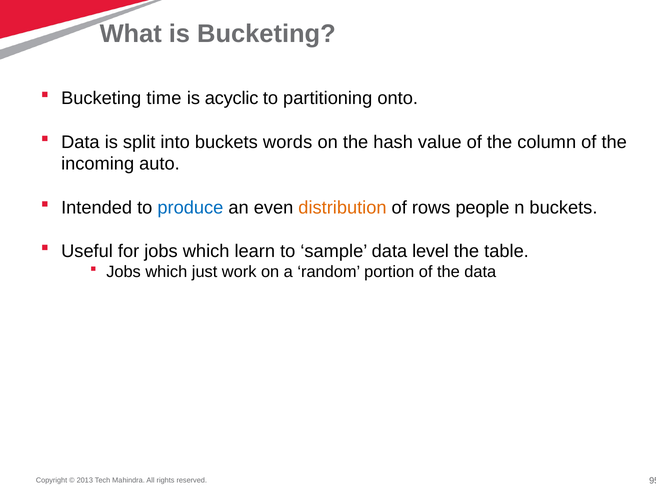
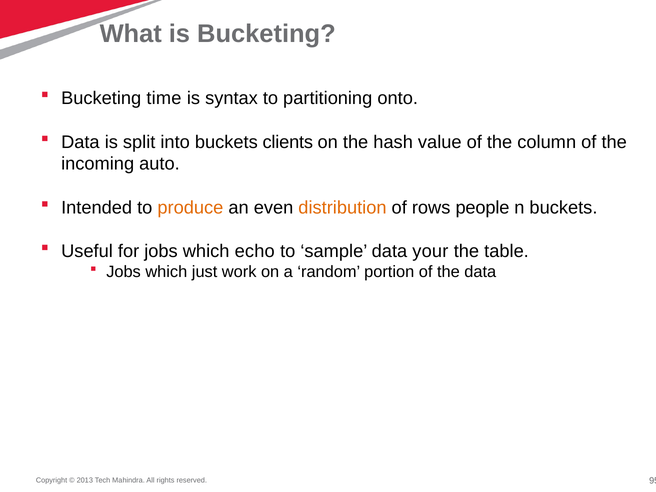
acyclic: acyclic -> syntax
words: words -> clients
produce colour: blue -> orange
learn: learn -> echo
level: level -> your
